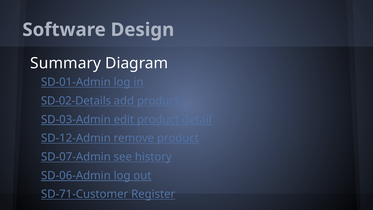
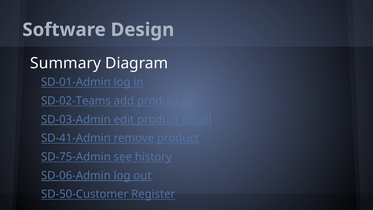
SD-02-Details: SD-02-Details -> SD-02-Teams
SD-12-Admin: SD-12-Admin -> SD-41-Admin
SD-07-Admin: SD-07-Admin -> SD-75-Admin
SD-71-Customer: SD-71-Customer -> SD-50-Customer
